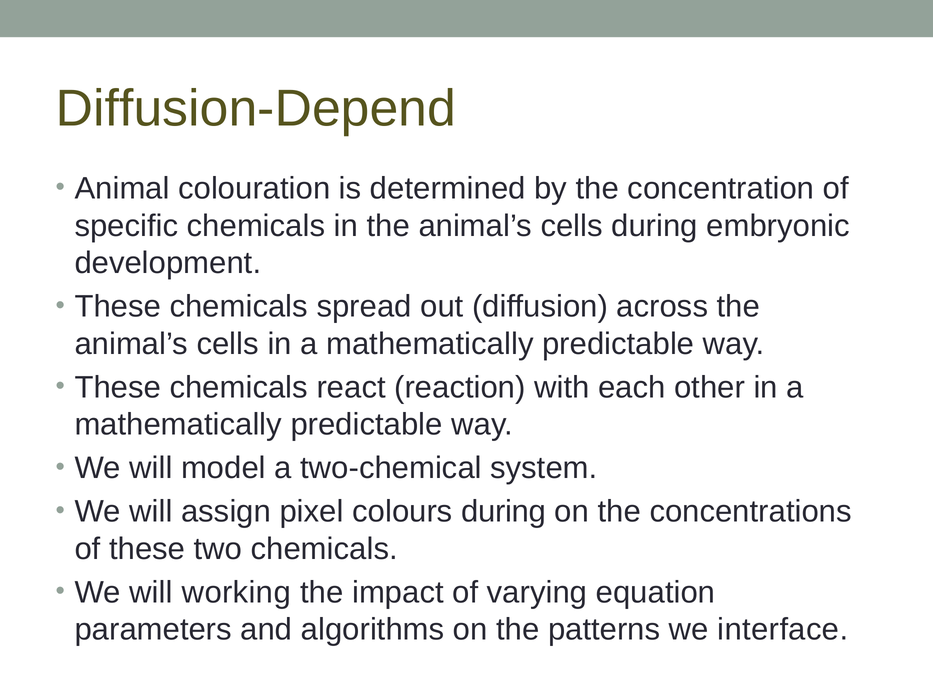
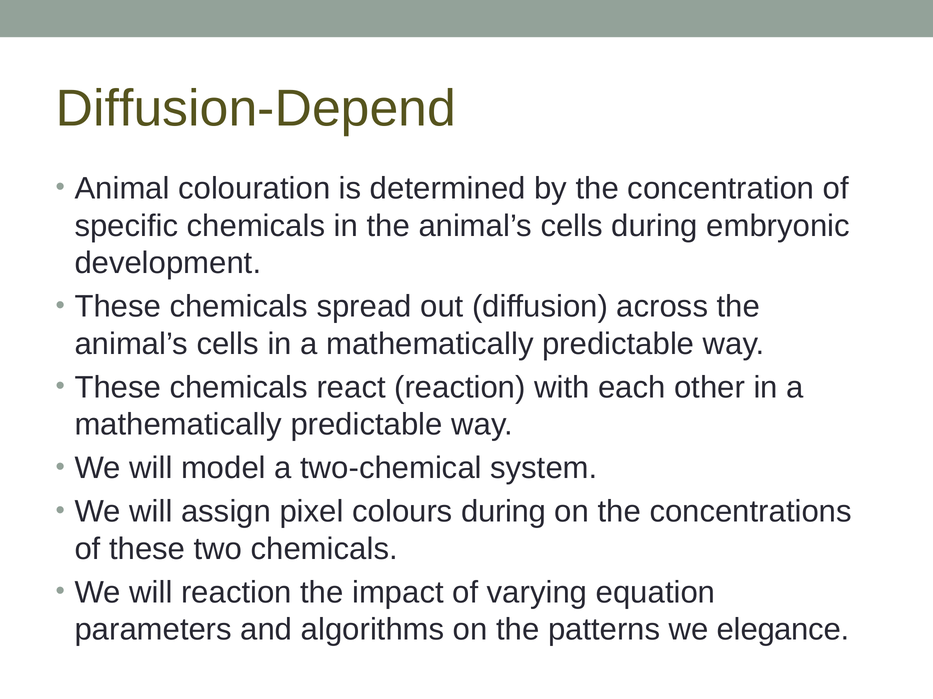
will working: working -> reaction
interface: interface -> elegance
